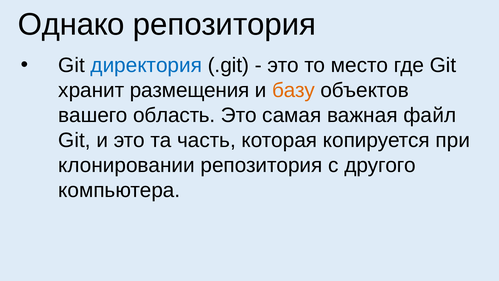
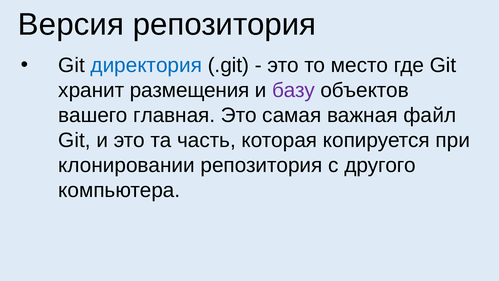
Однако: Однако -> Версия
базу colour: orange -> purple
область: область -> главная
